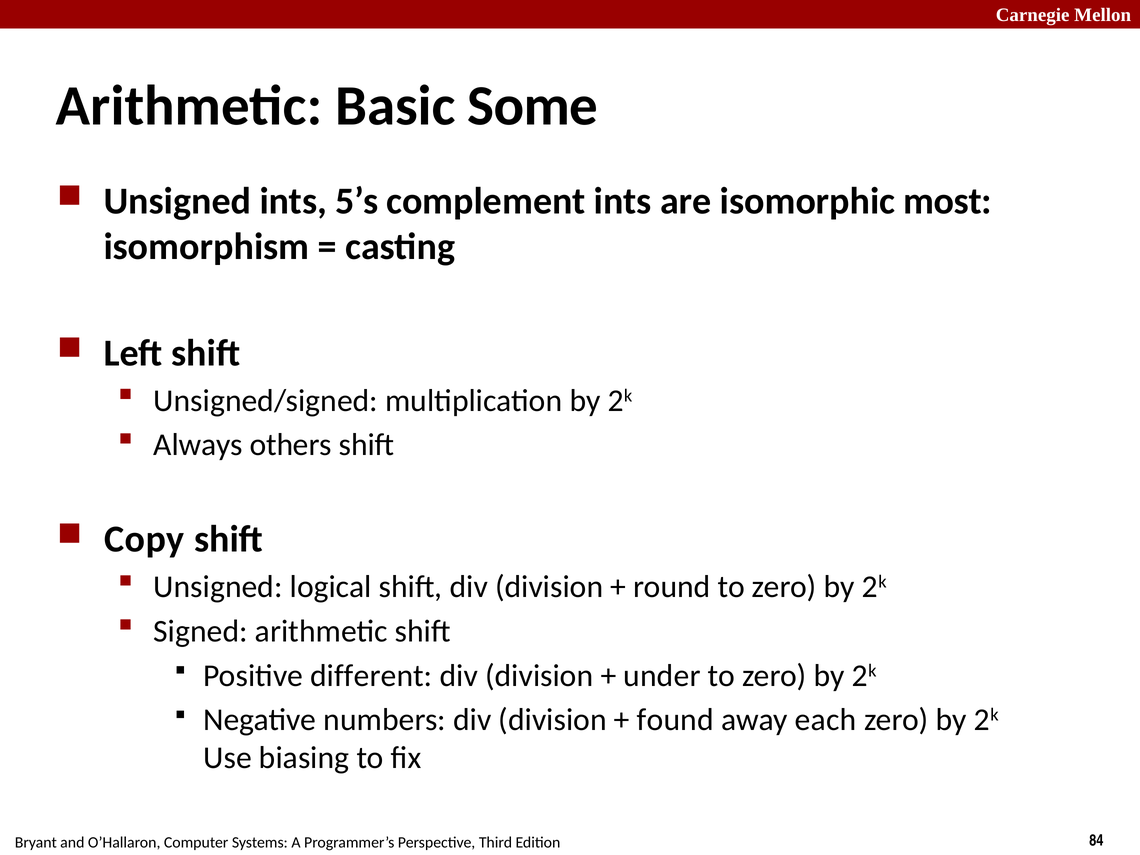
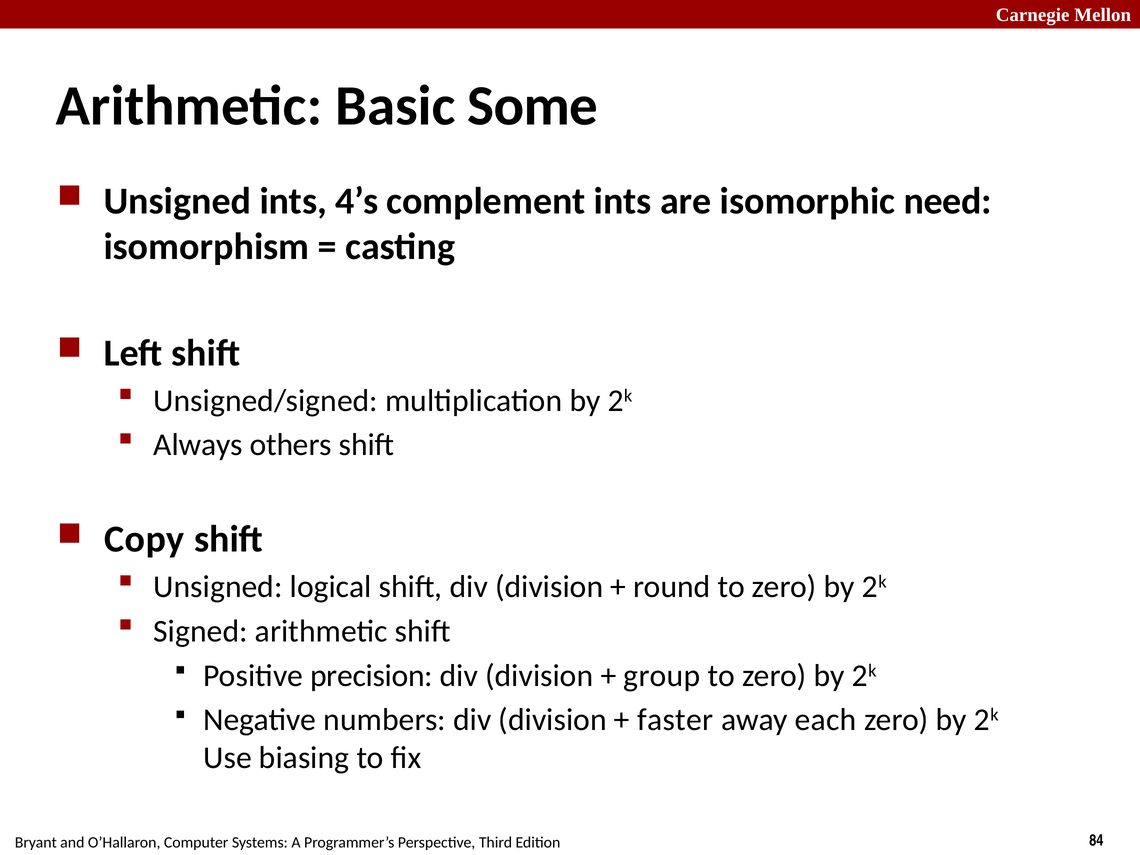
5’s: 5’s -> 4’s
most: most -> need
different: different -> precision
under: under -> group
found: found -> faster
